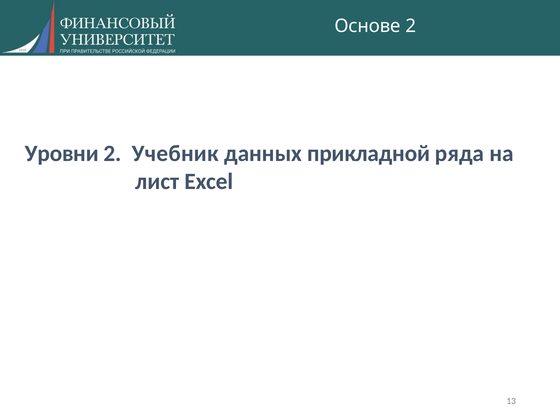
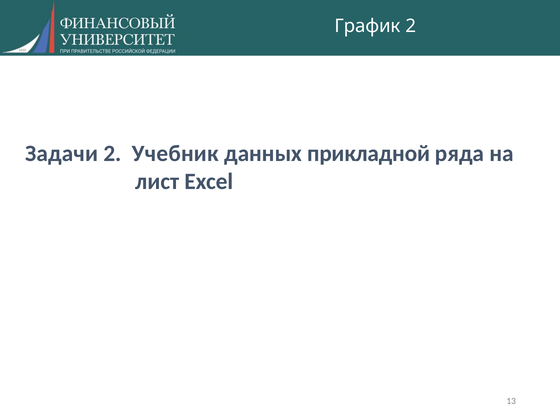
Основе: Основе -> График
Уровни: Уровни -> Задачи
